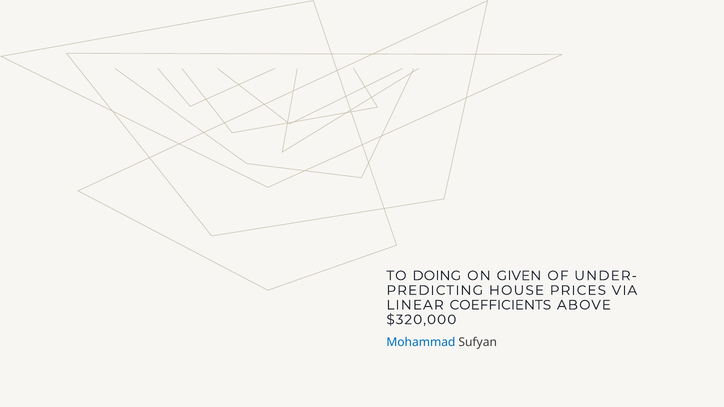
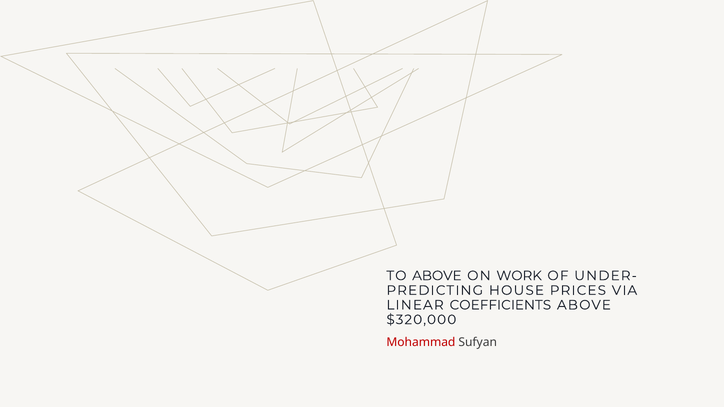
TO DOING: DOING -> ABOVE
GIVEN: GIVEN -> WORK
Mohammad colour: blue -> red
